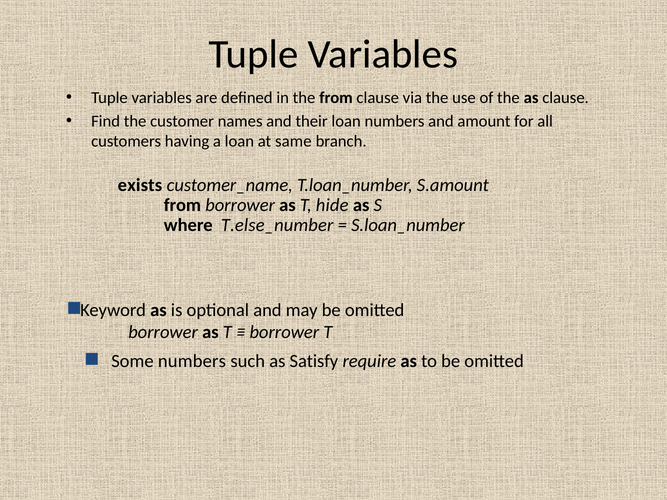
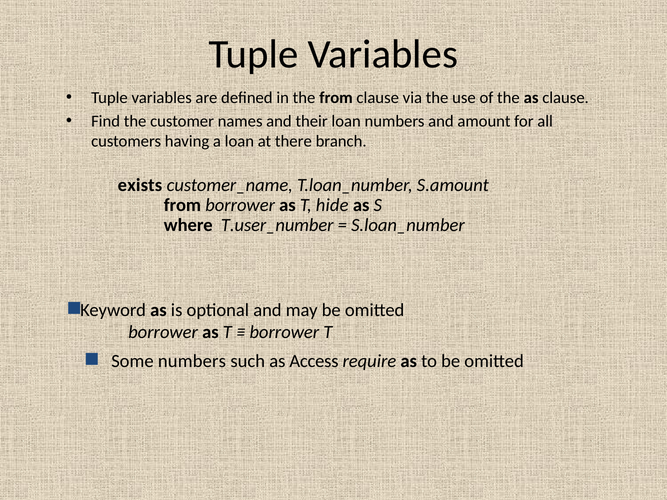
same: same -> there
T.else_number: T.else_number -> T.user_number
Satisfy: Satisfy -> Access
